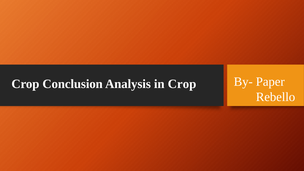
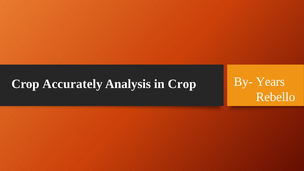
Conclusion: Conclusion -> Accurately
Paper: Paper -> Years
